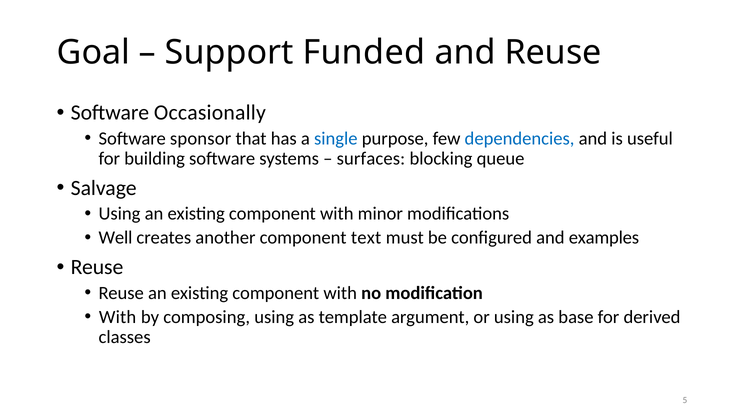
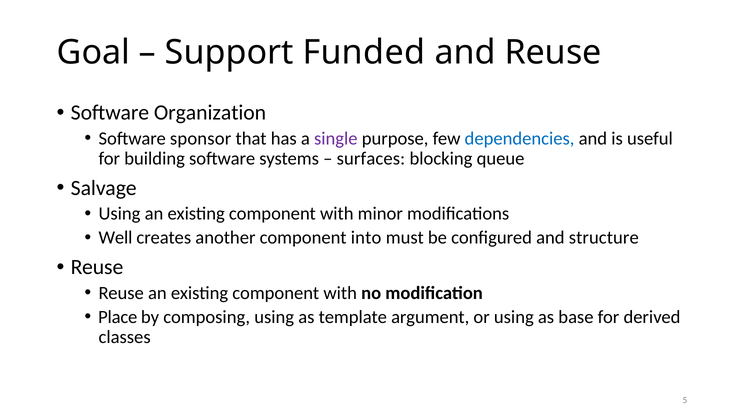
Occasionally: Occasionally -> Organization
single colour: blue -> purple
text: text -> into
examples: examples -> structure
With at (118, 317): With -> Place
